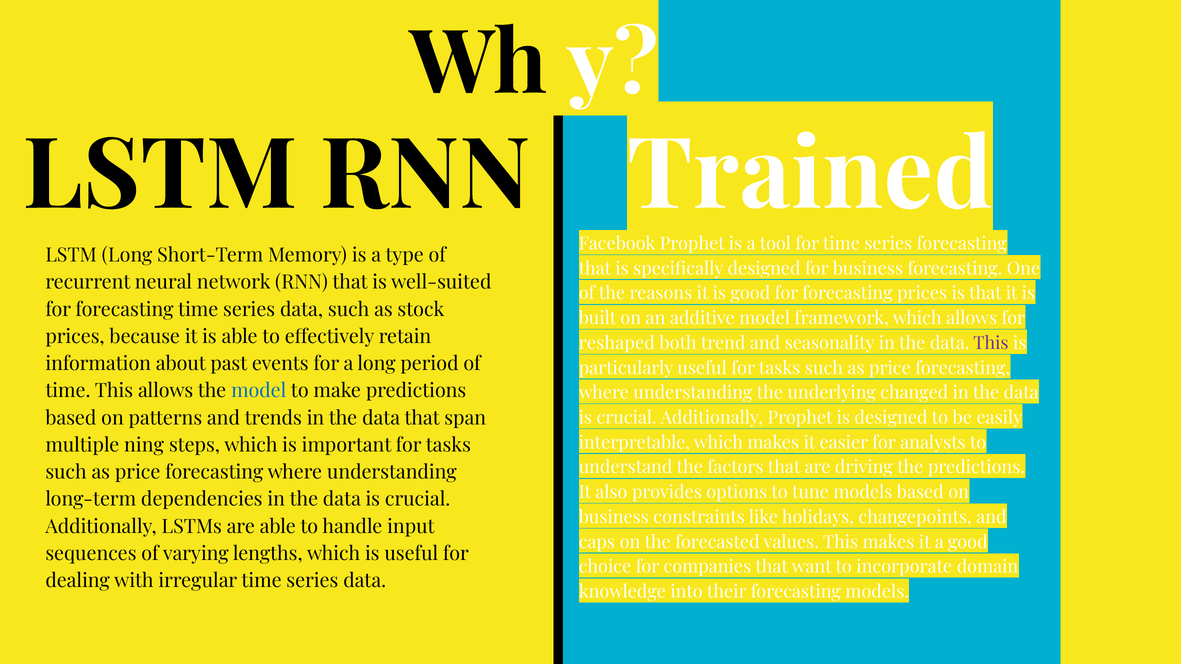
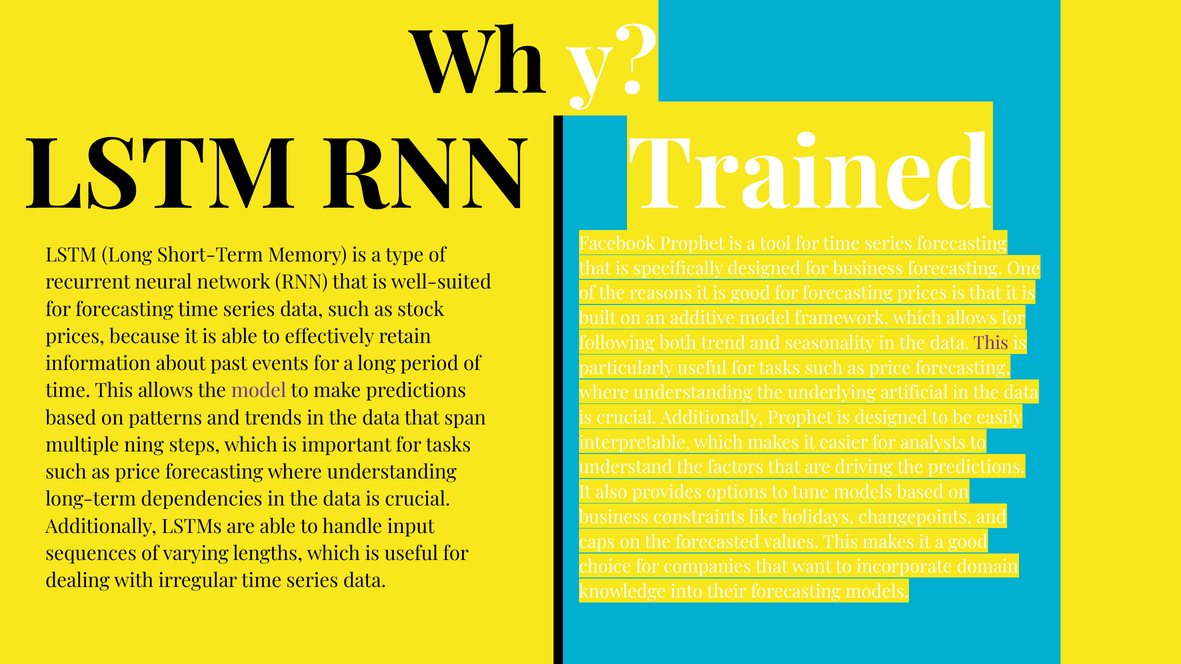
reshaped: reshaped -> following
model at (259, 391) colour: blue -> purple
changed: changed -> artificial
